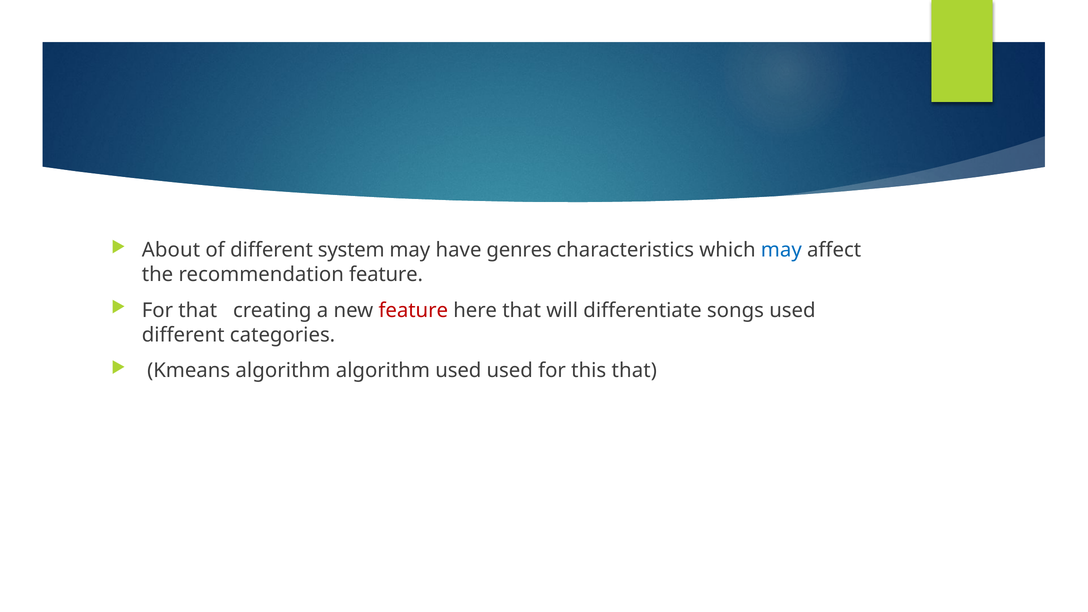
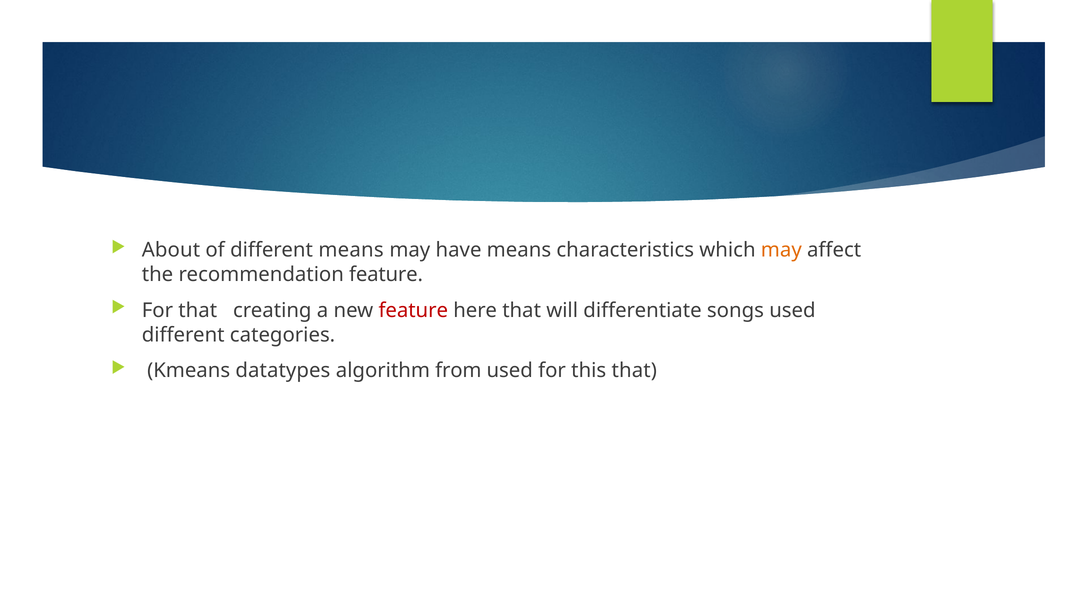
different system: system -> means
have genres: genres -> means
may at (781, 250) colour: blue -> orange
Kmeans algorithm: algorithm -> datatypes
algorithm used: used -> from
